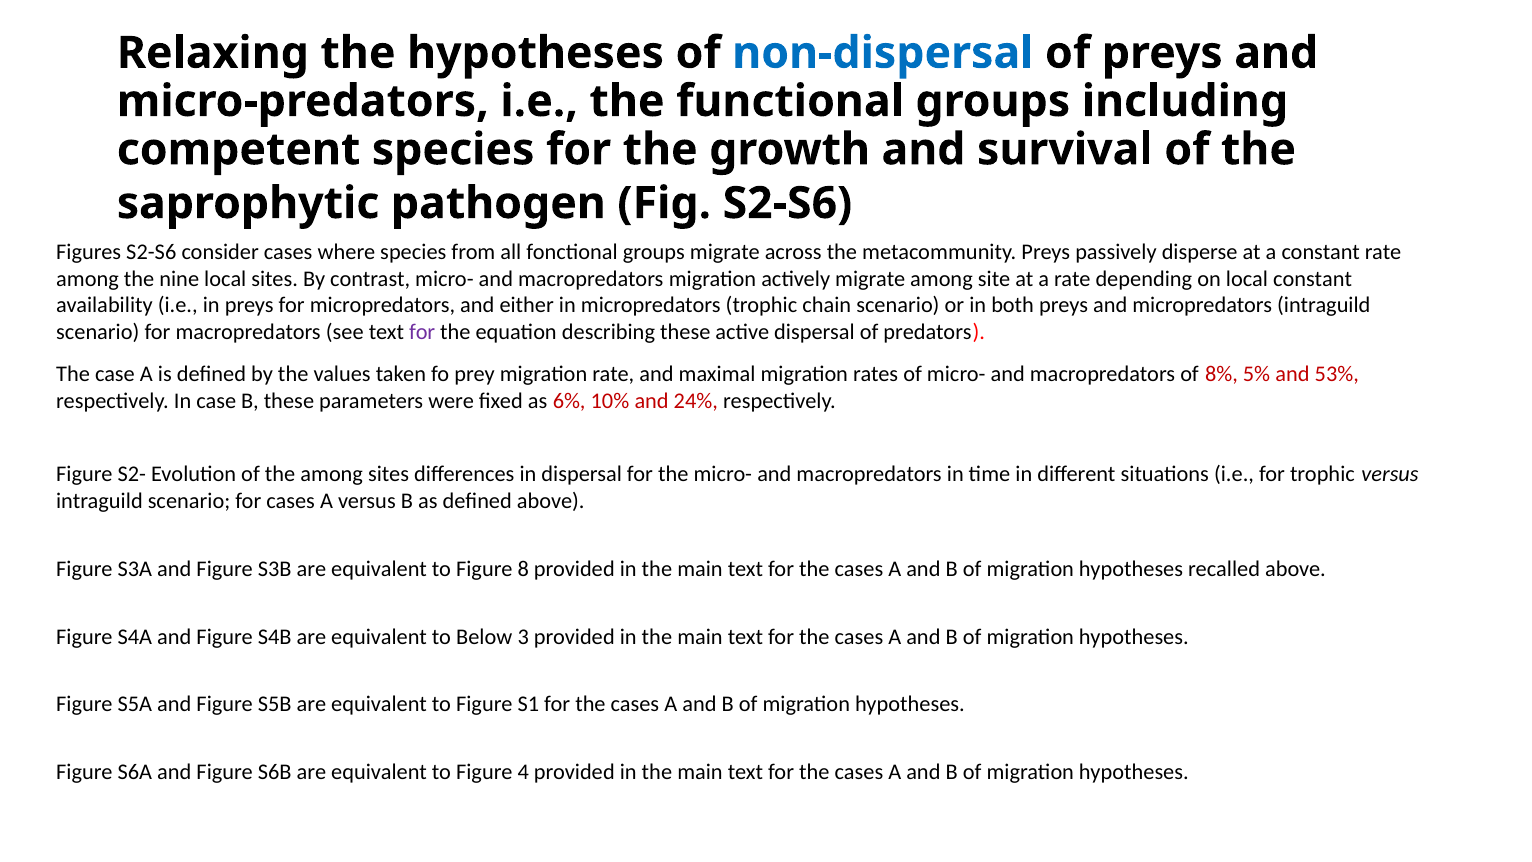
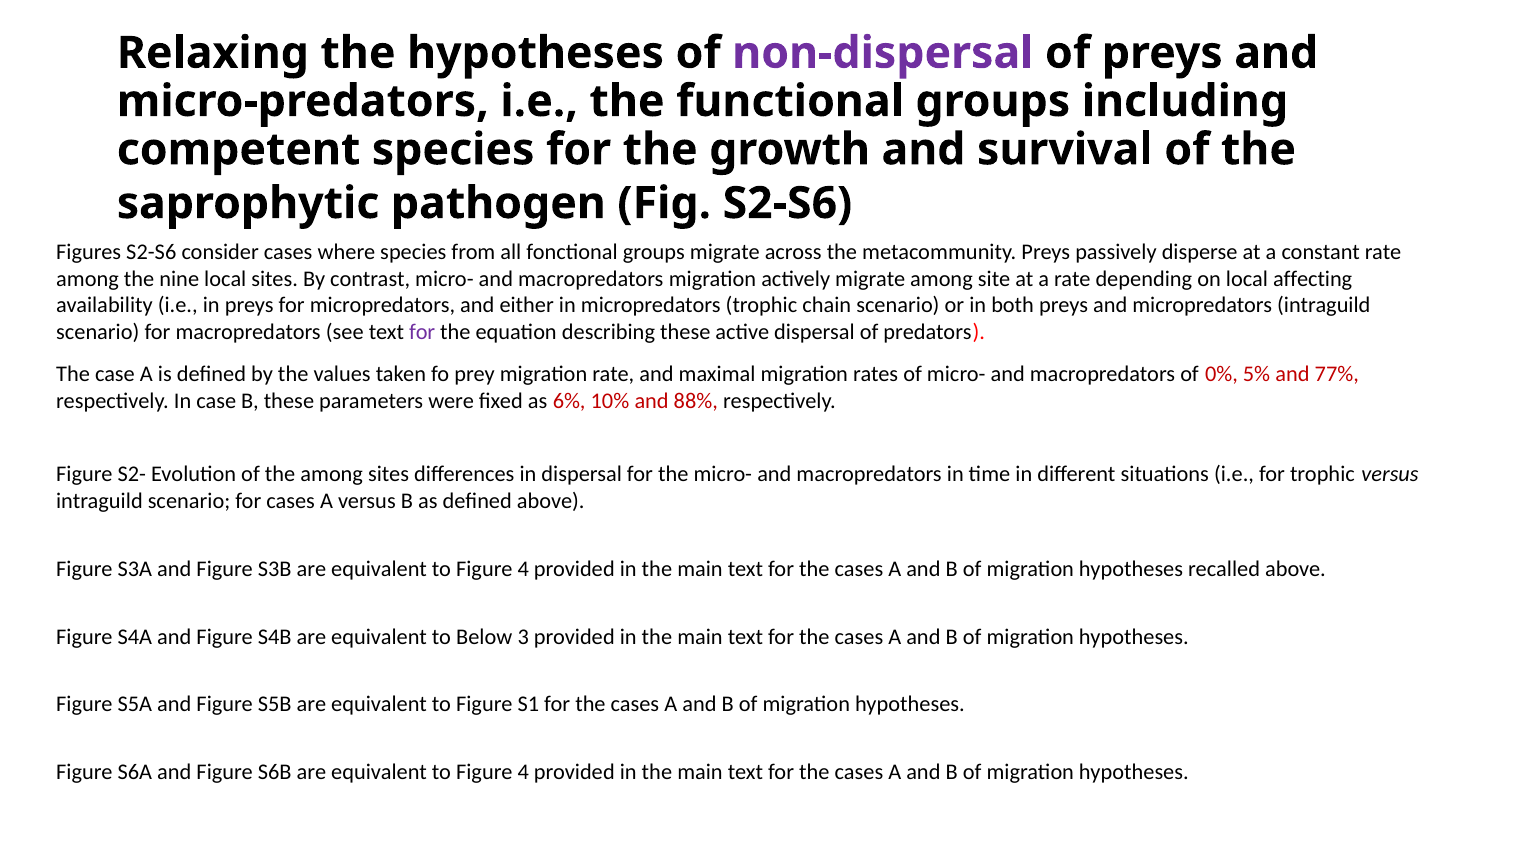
non-dispersal colour: blue -> purple
local constant: constant -> affecting
8%: 8% -> 0%
53%: 53% -> 77%
24%: 24% -> 88%
8 at (523, 569): 8 -> 4
